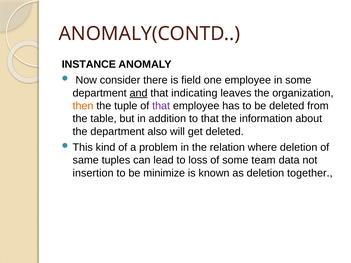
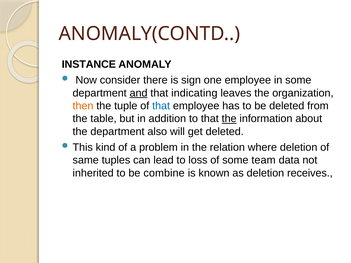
field: field -> sign
that at (161, 106) colour: purple -> blue
the at (229, 119) underline: none -> present
insertion: insertion -> inherited
minimize: minimize -> combine
together: together -> receives
